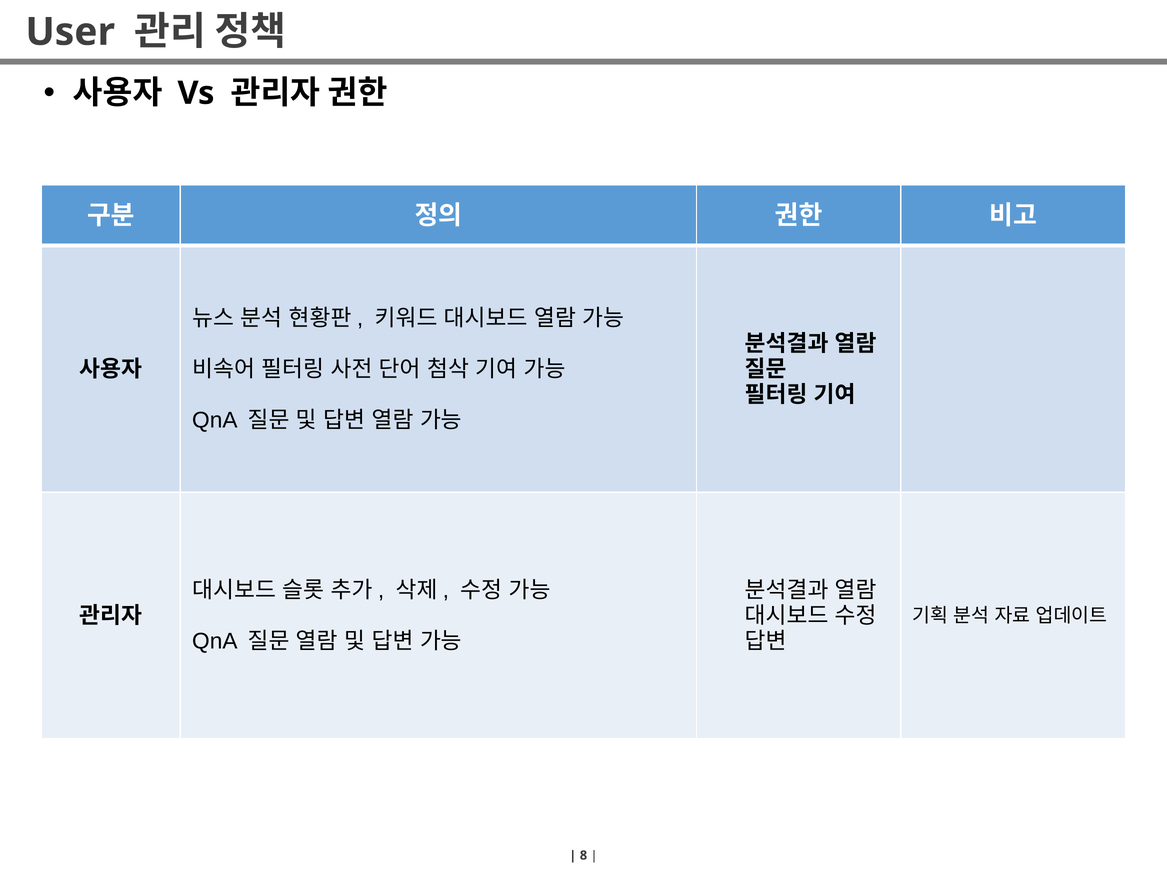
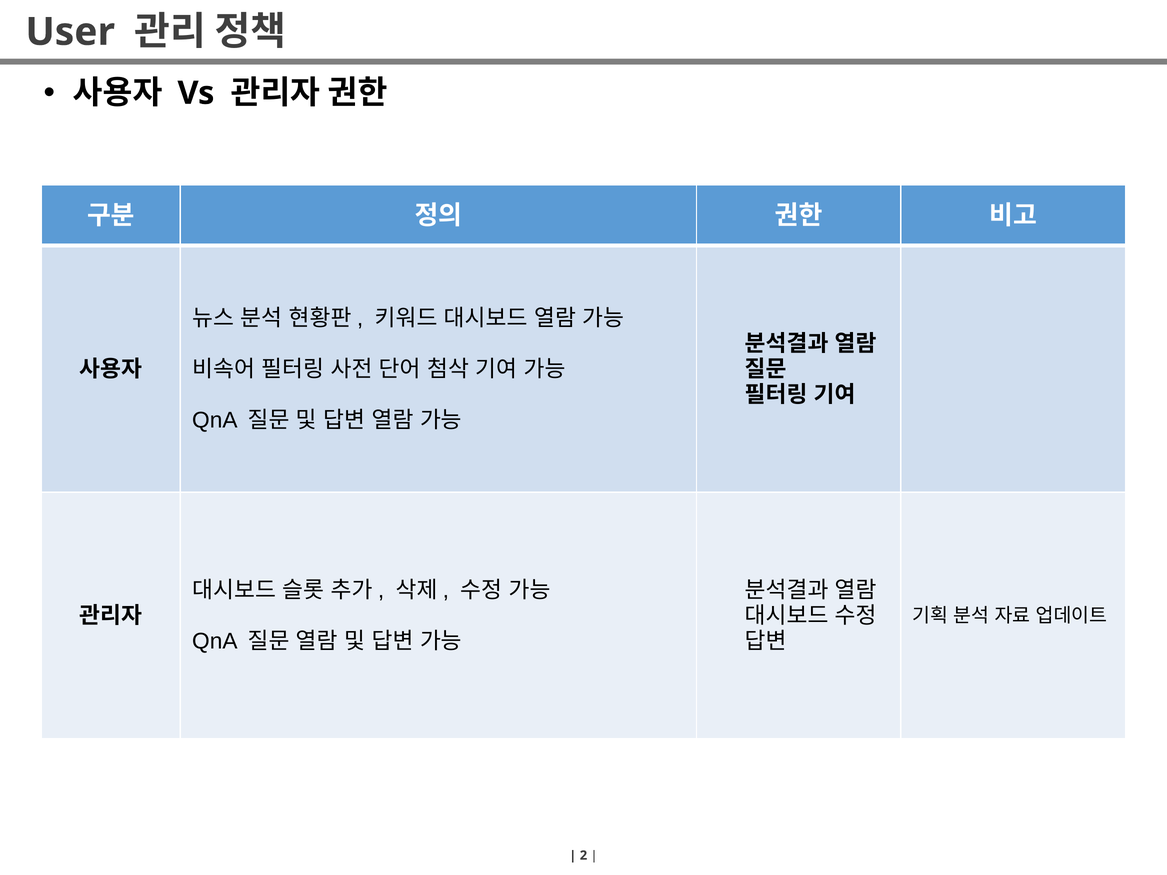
8: 8 -> 2
